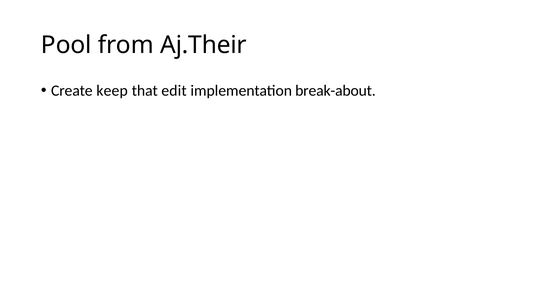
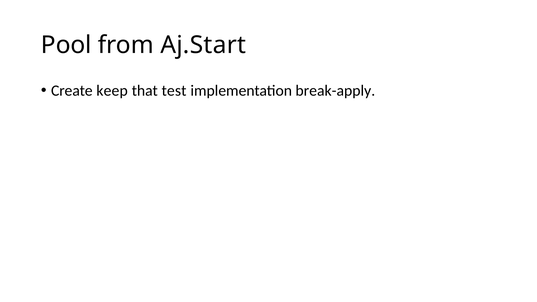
Aj.Their: Aj.Their -> Aj.Start
edit: edit -> test
break-about: break-about -> break-apply
